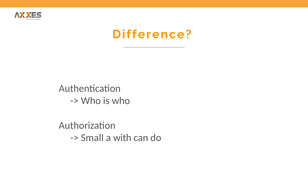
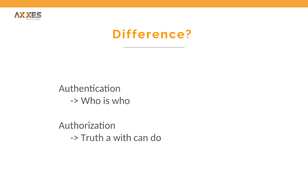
Small: Small -> Truth
